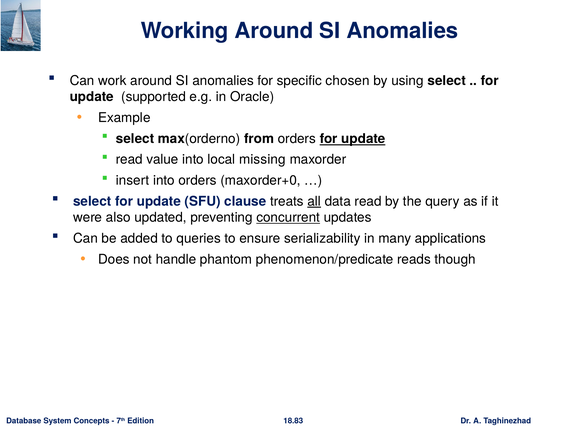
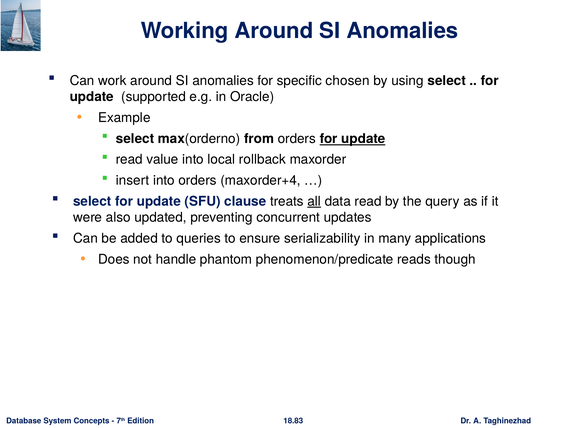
missing: missing -> rollback
maxorder+0: maxorder+0 -> maxorder+4
concurrent underline: present -> none
